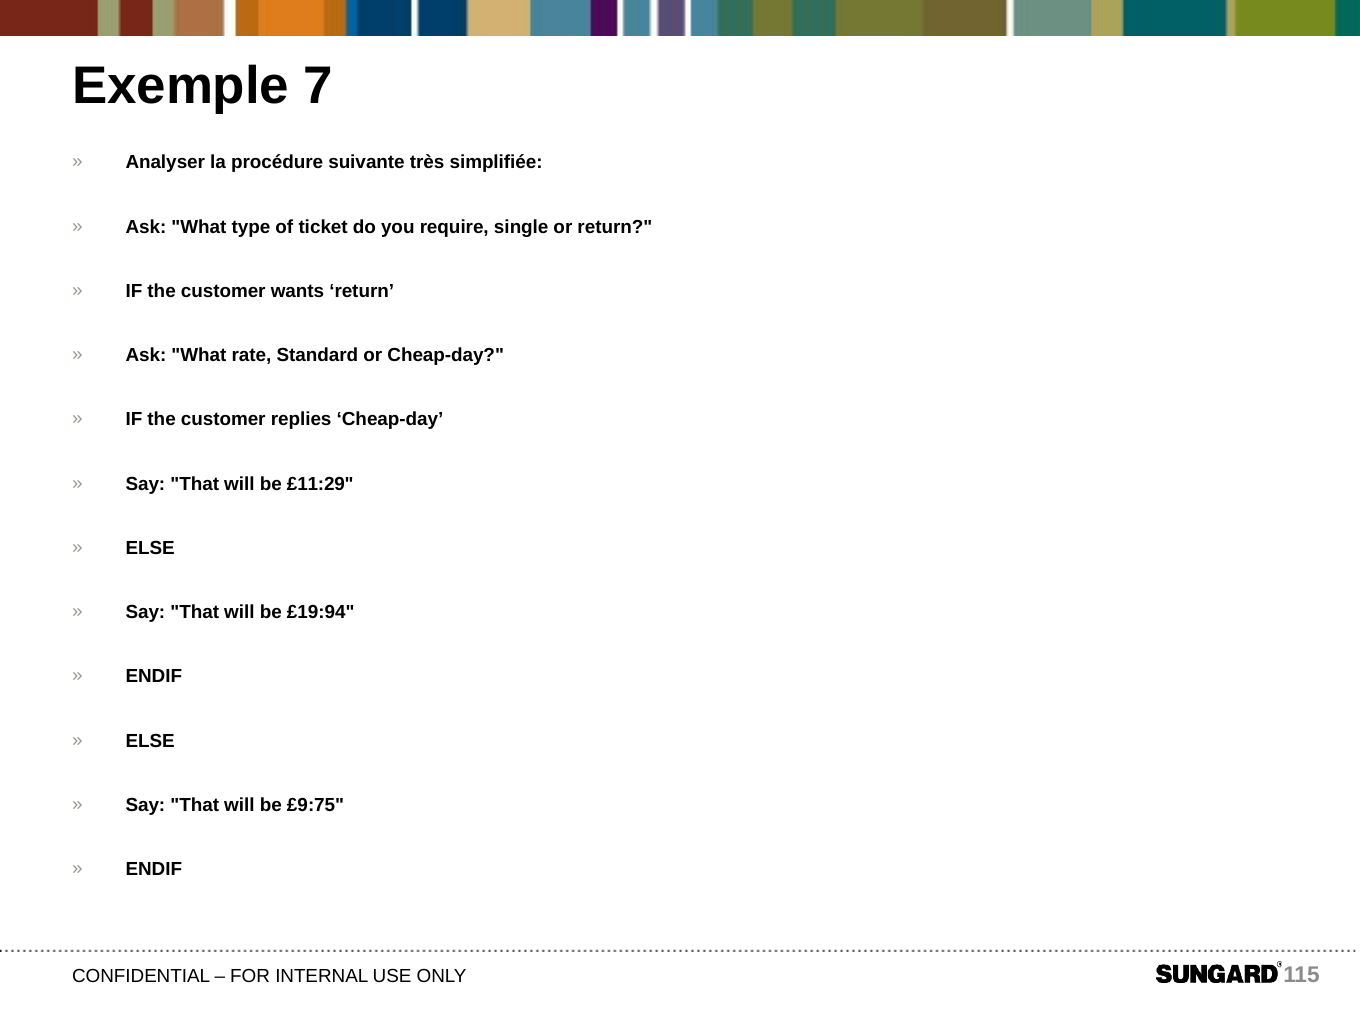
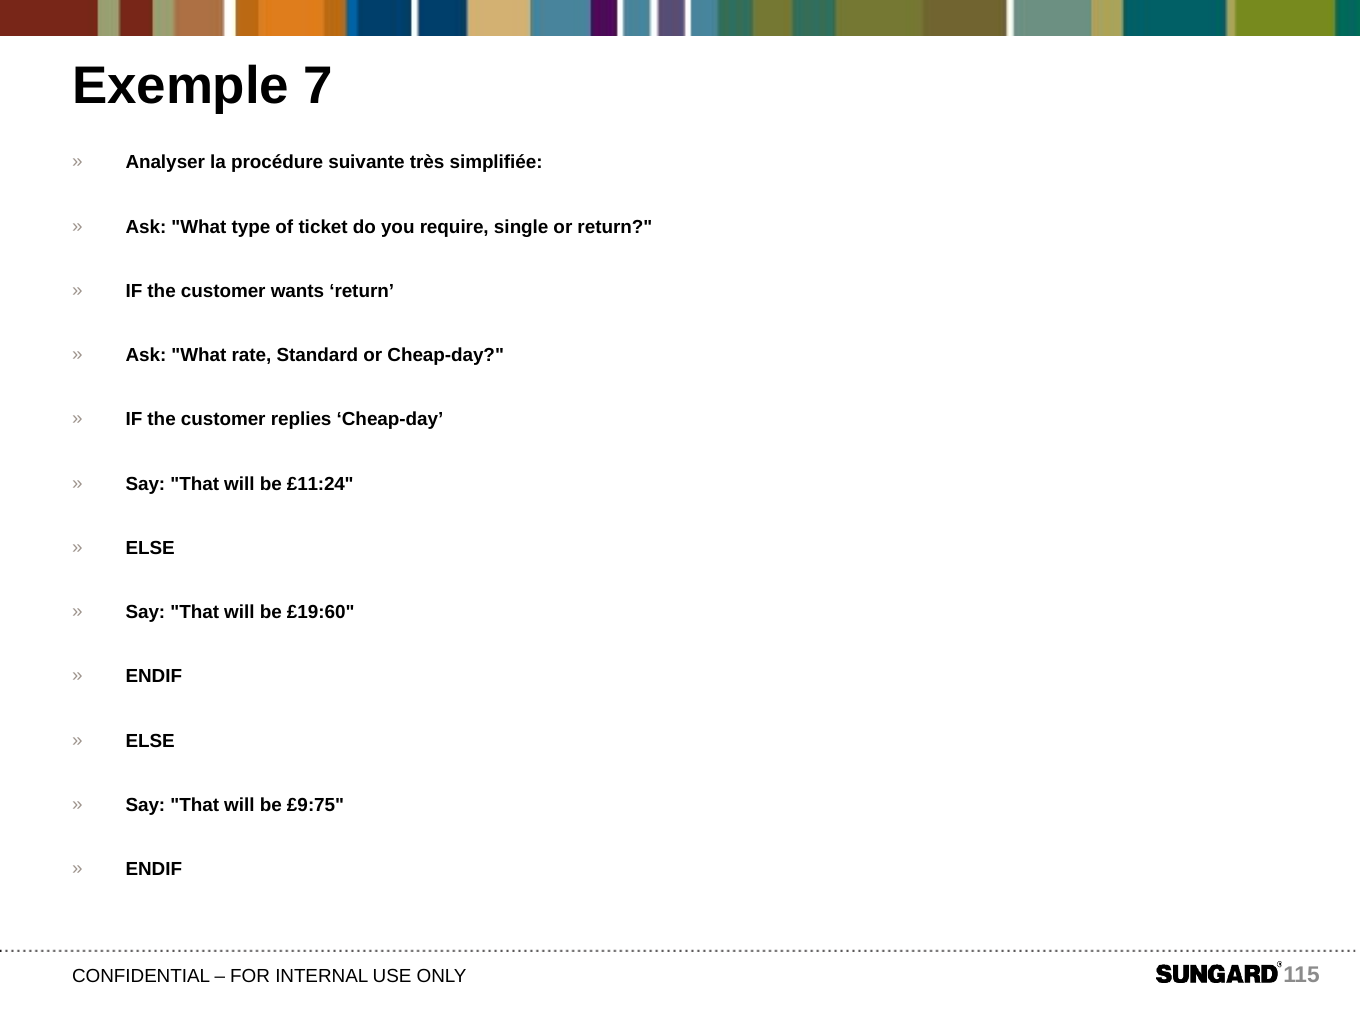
£11:29: £11:29 -> £11:24
£19:94: £19:94 -> £19:60
